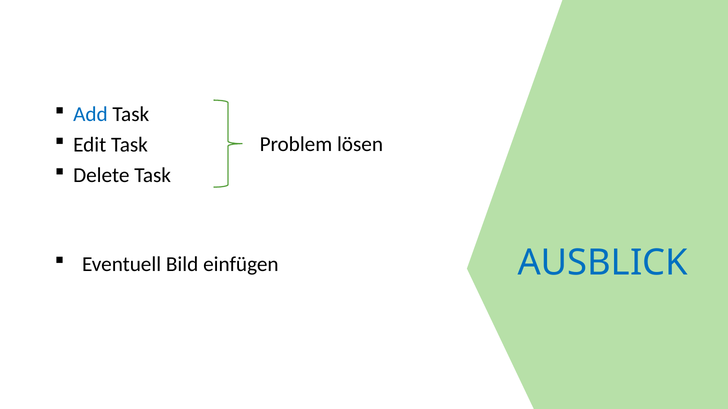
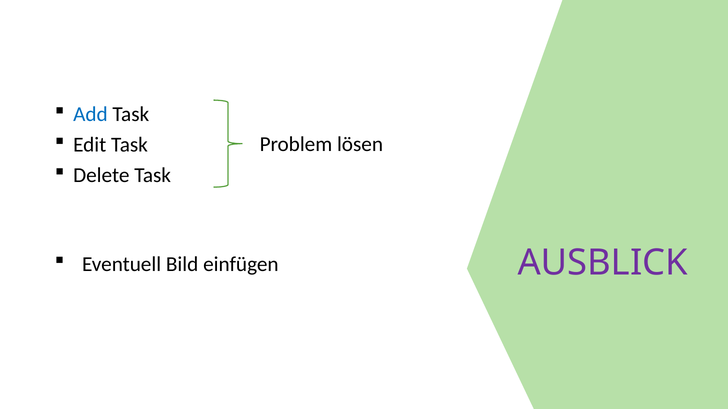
AUSBLICK colour: blue -> purple
